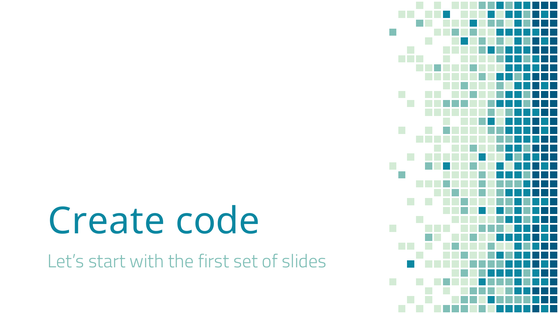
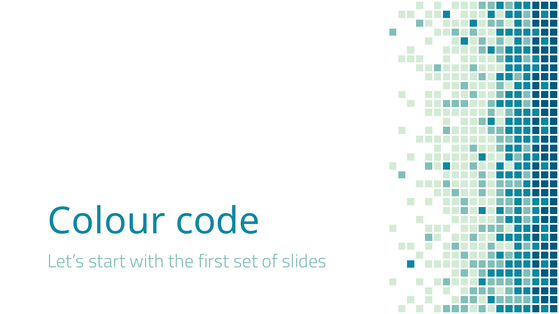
Create: Create -> Colour
